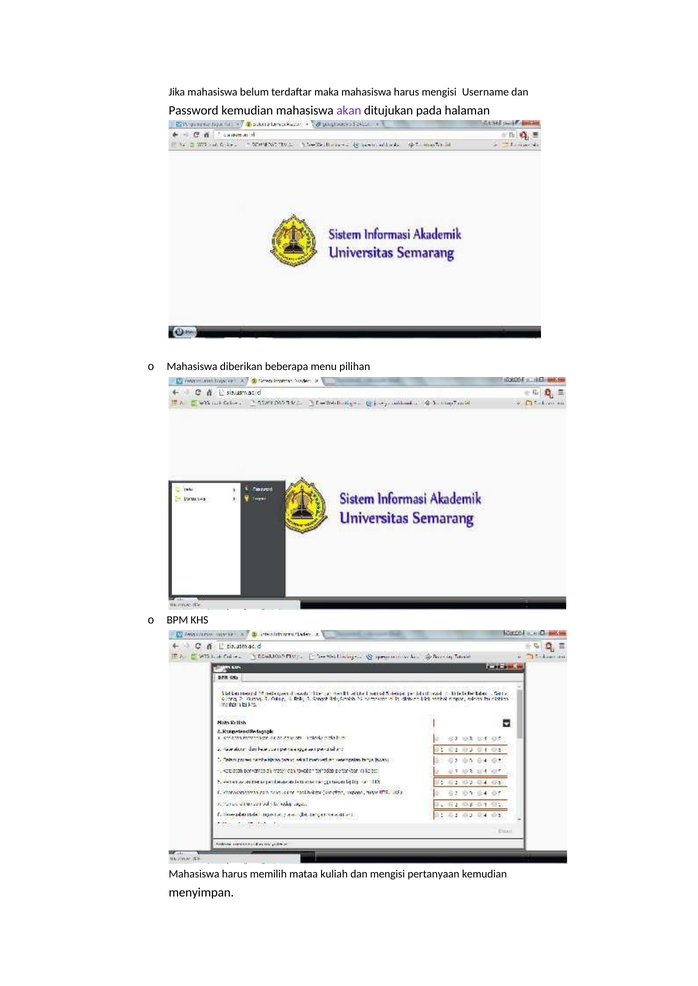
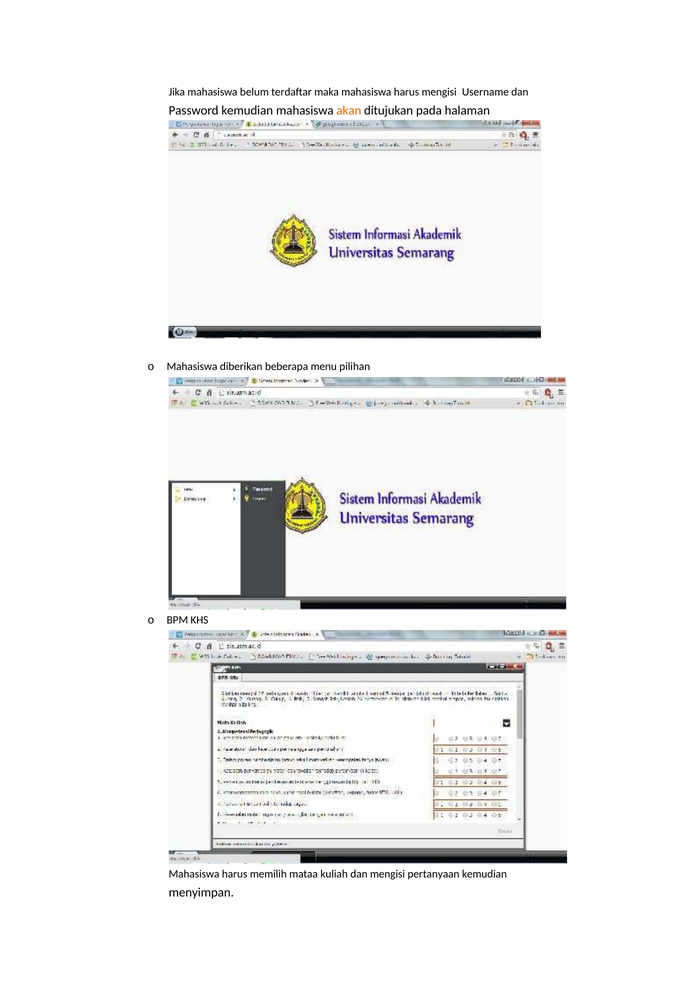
akan colour: purple -> orange
